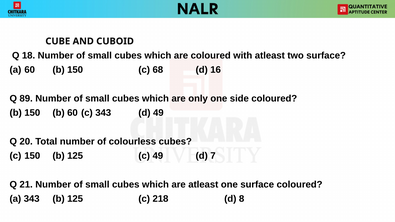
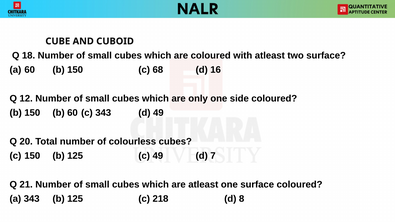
89: 89 -> 12
